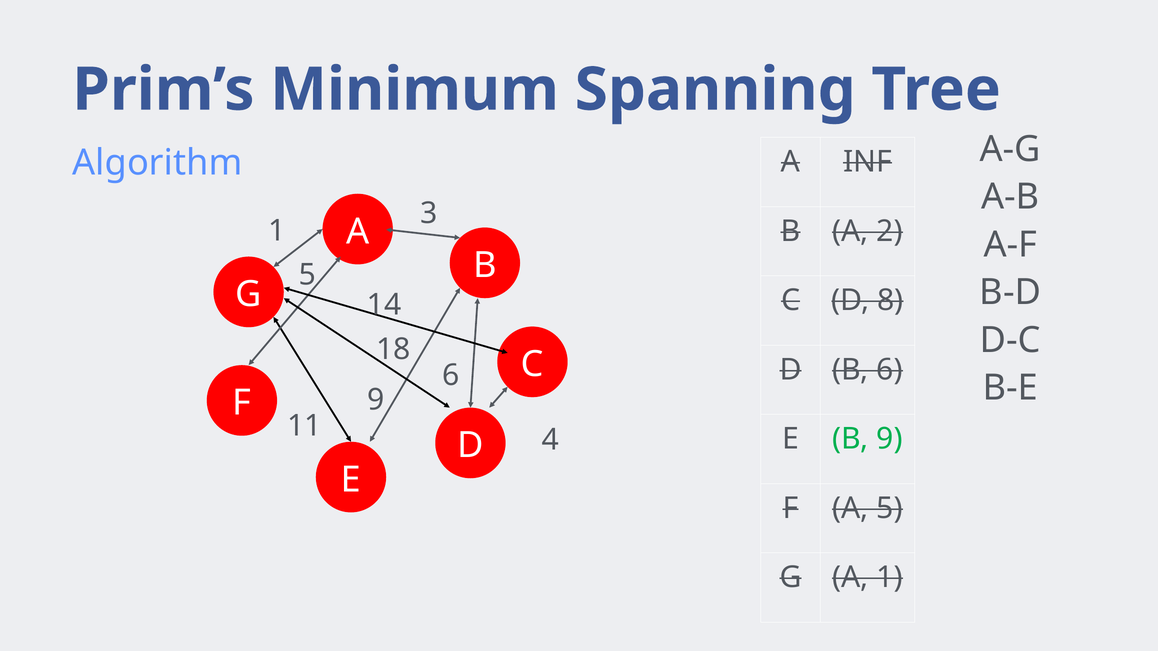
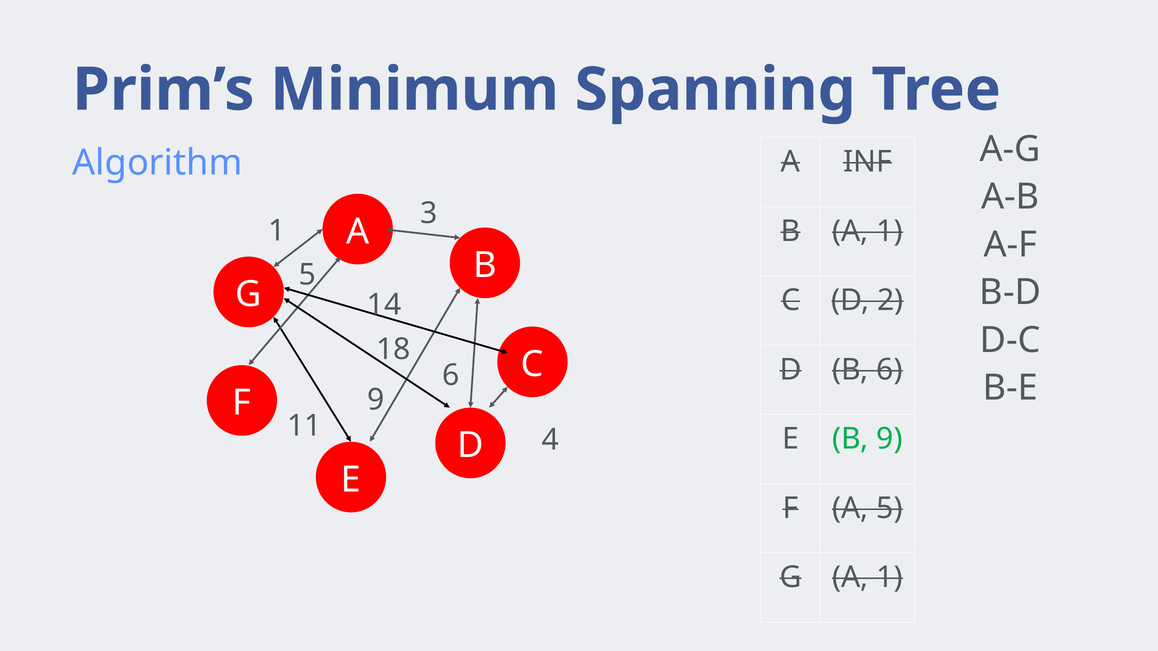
B A 2: 2 -> 1
8: 8 -> 2
